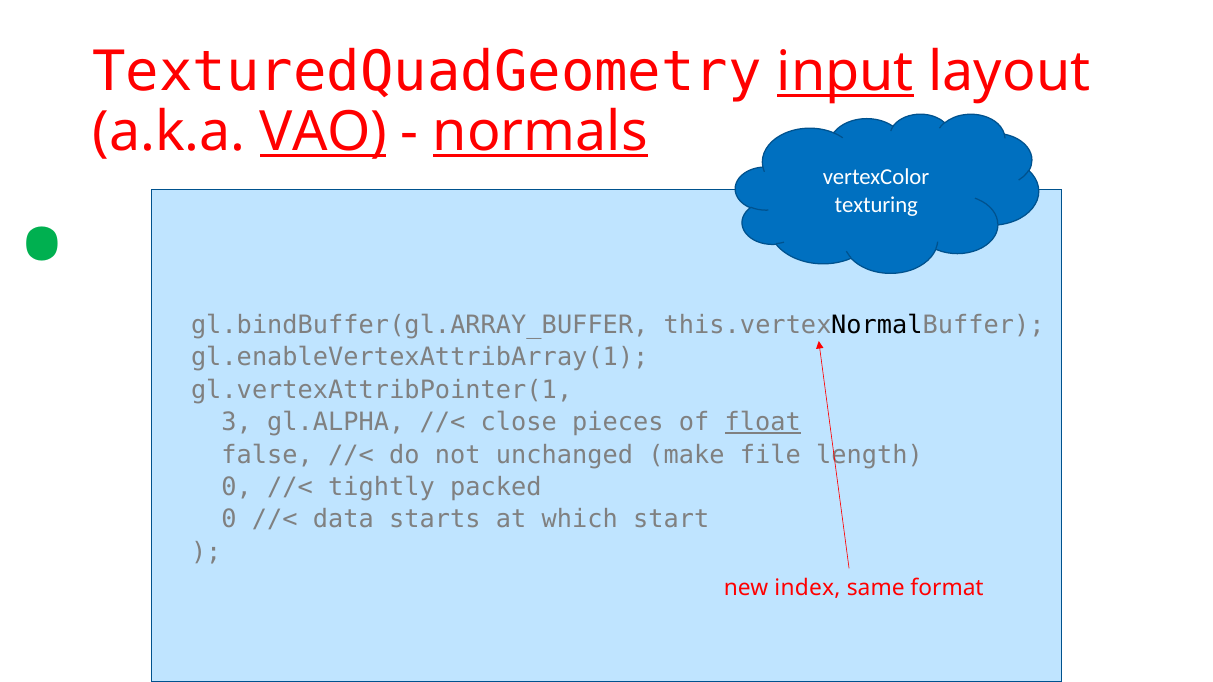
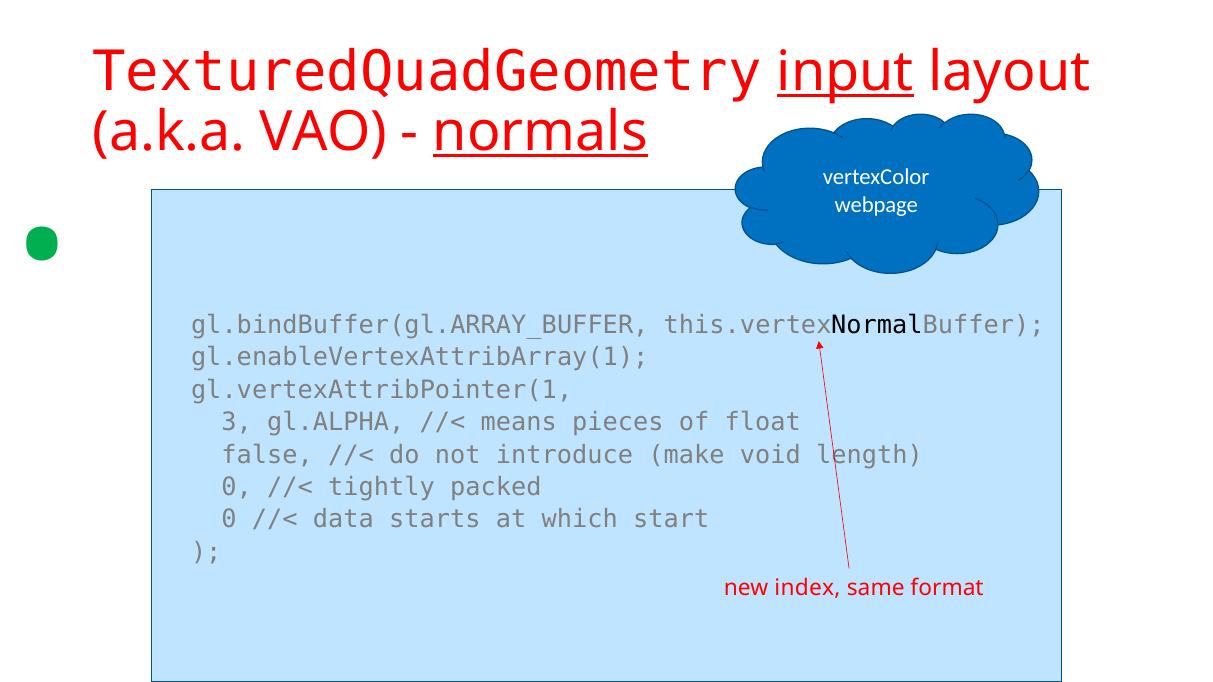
VAO underline: present -> none
texturing: texturing -> webpage
close: close -> means
float underline: present -> none
unchanged: unchanged -> introduce
file: file -> void
